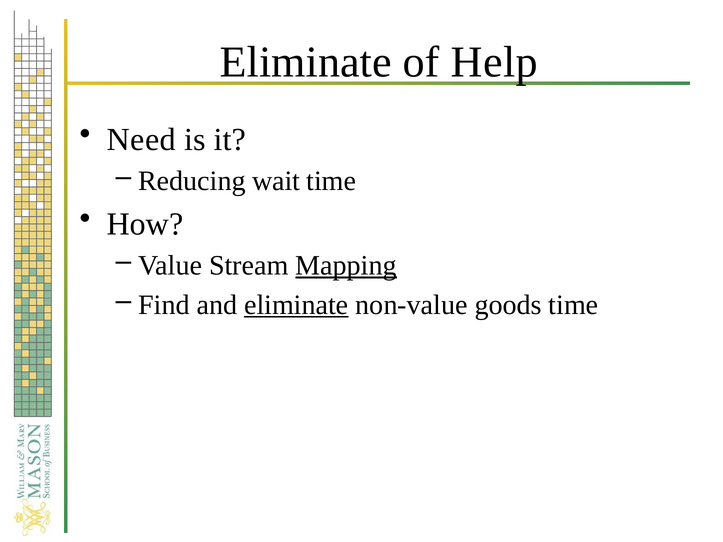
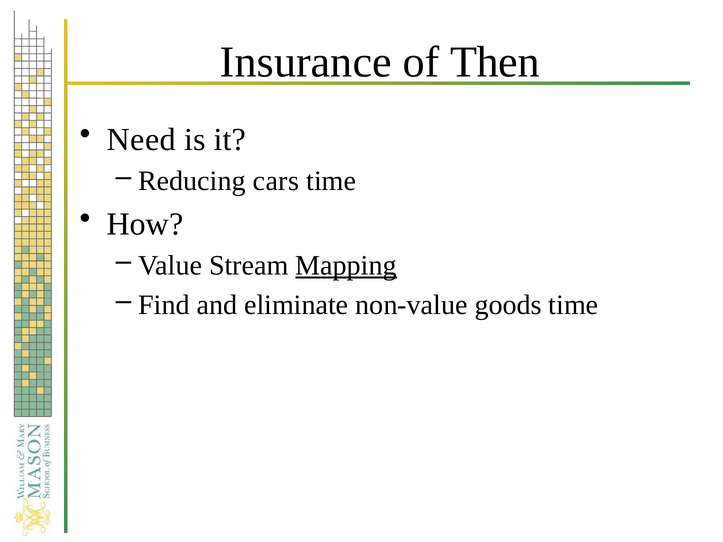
Eliminate at (306, 62): Eliminate -> Insurance
Help: Help -> Then
wait: wait -> cars
eliminate at (296, 305) underline: present -> none
